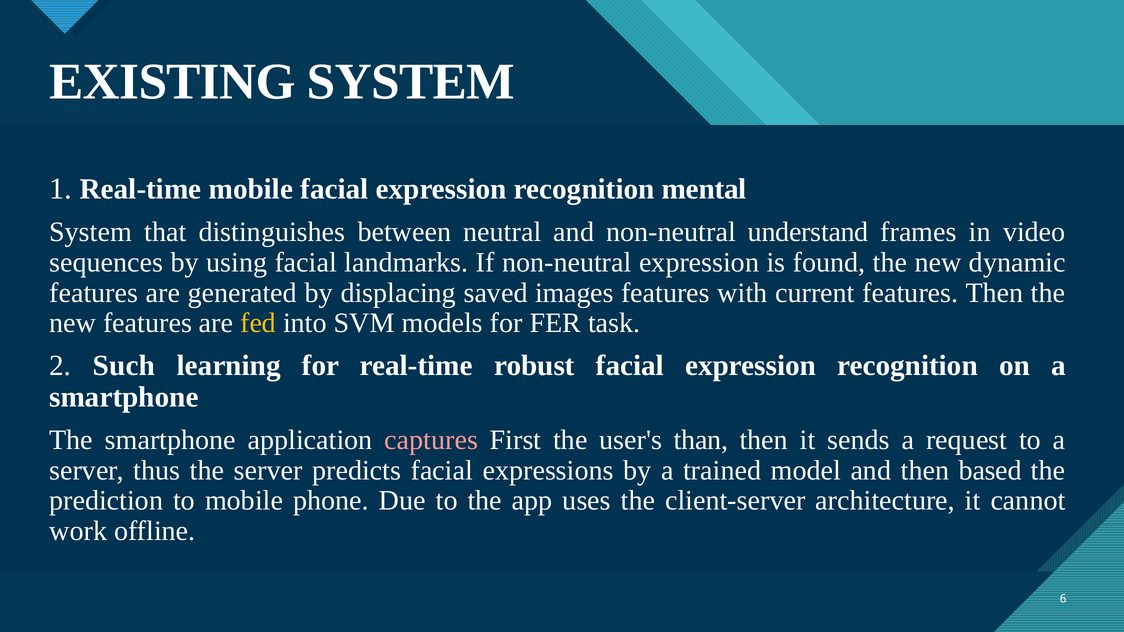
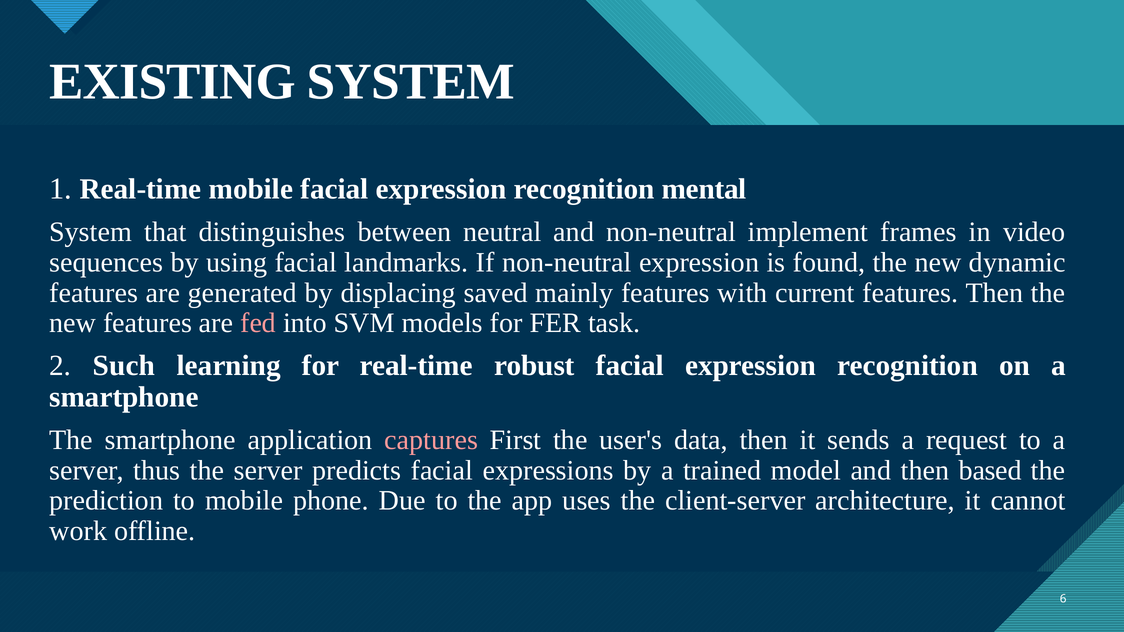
understand: understand -> implement
images: images -> mainly
fed colour: yellow -> pink
than: than -> data
